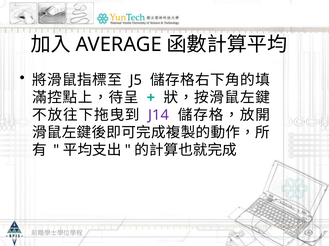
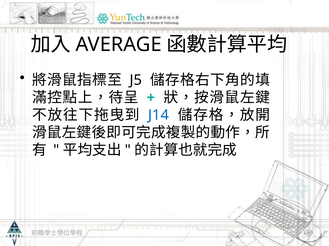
J14 colour: purple -> blue
